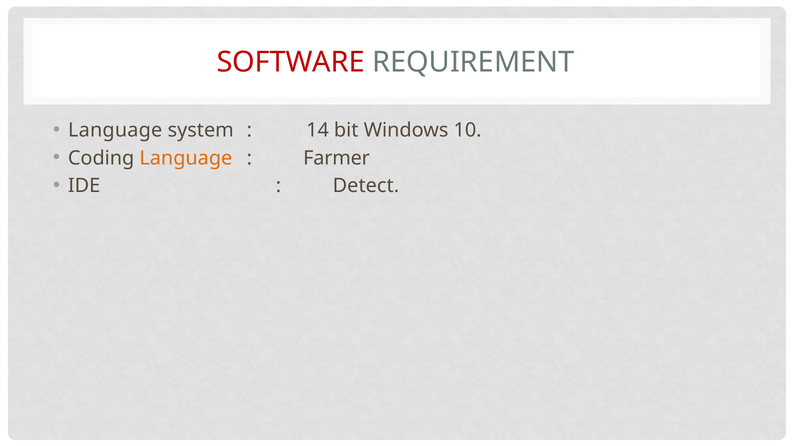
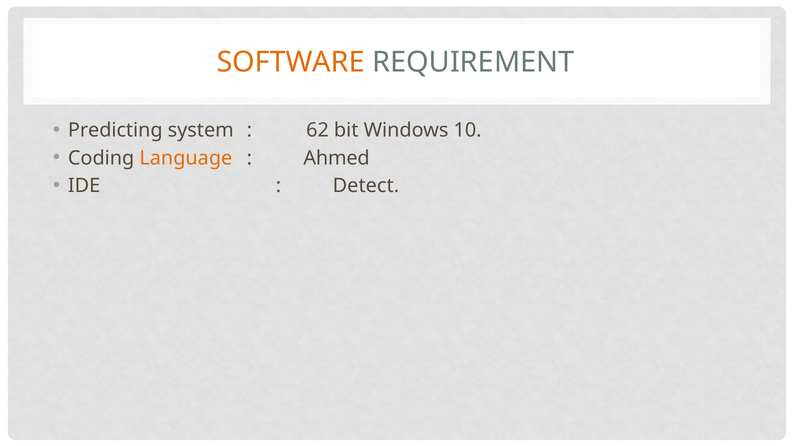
SOFTWARE colour: red -> orange
Language at (115, 130): Language -> Predicting
14: 14 -> 62
Farmer: Farmer -> Ahmed
